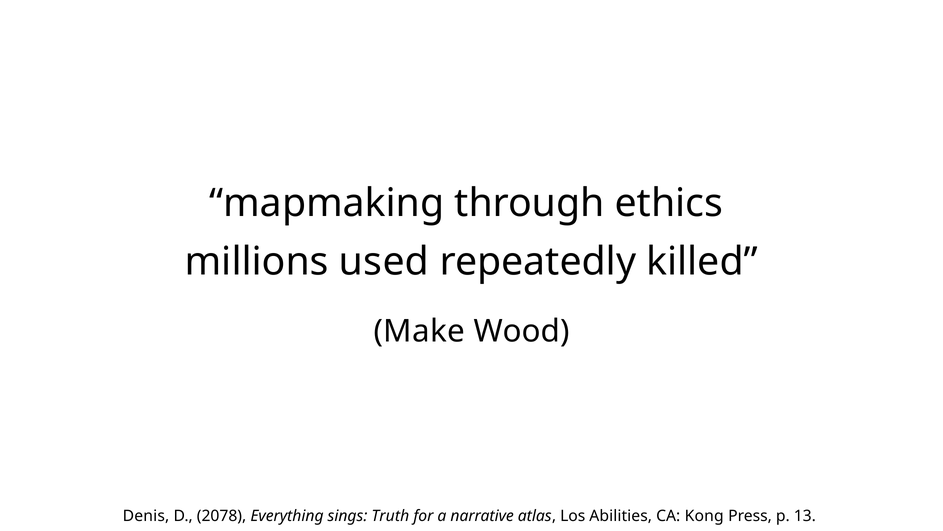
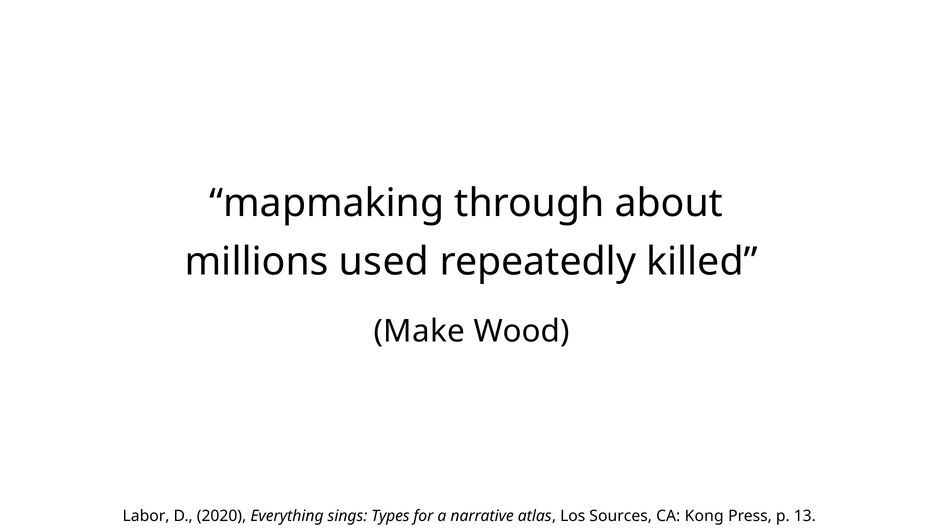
ethics: ethics -> about
Denis: Denis -> Labor
2078: 2078 -> 2020
Truth: Truth -> Types
Abilities: Abilities -> Sources
